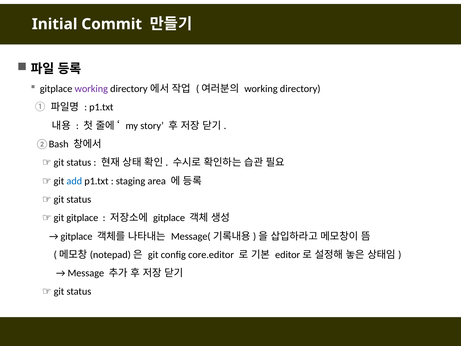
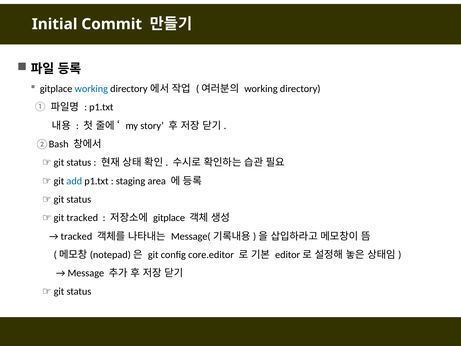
working at (91, 89) colour: purple -> blue
gitplace at (82, 218): gitplace -> tracked
gitplace at (76, 236): gitplace -> tracked
